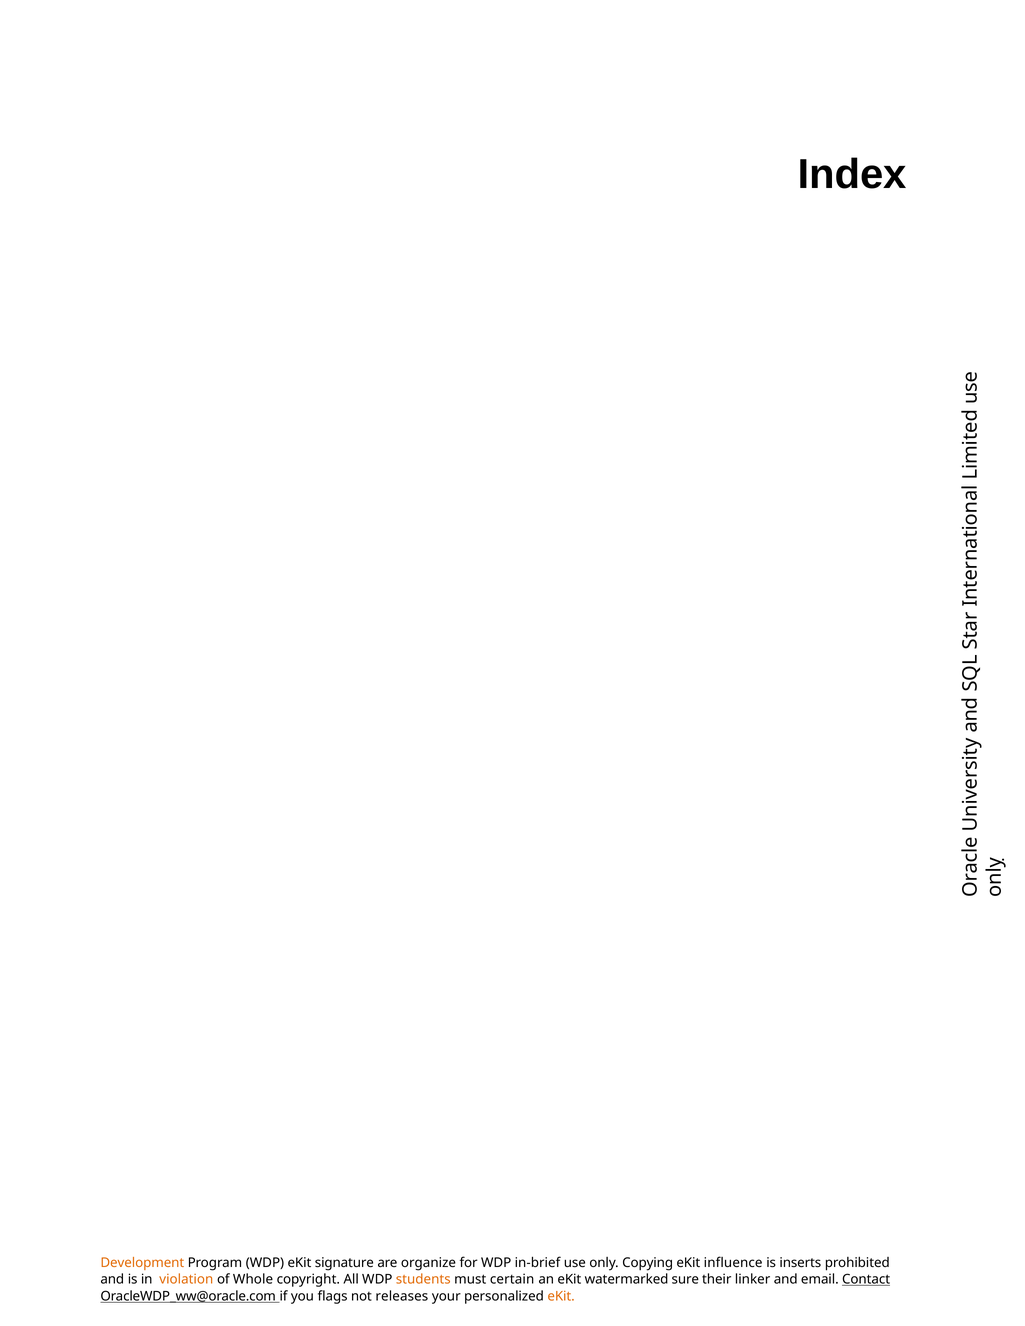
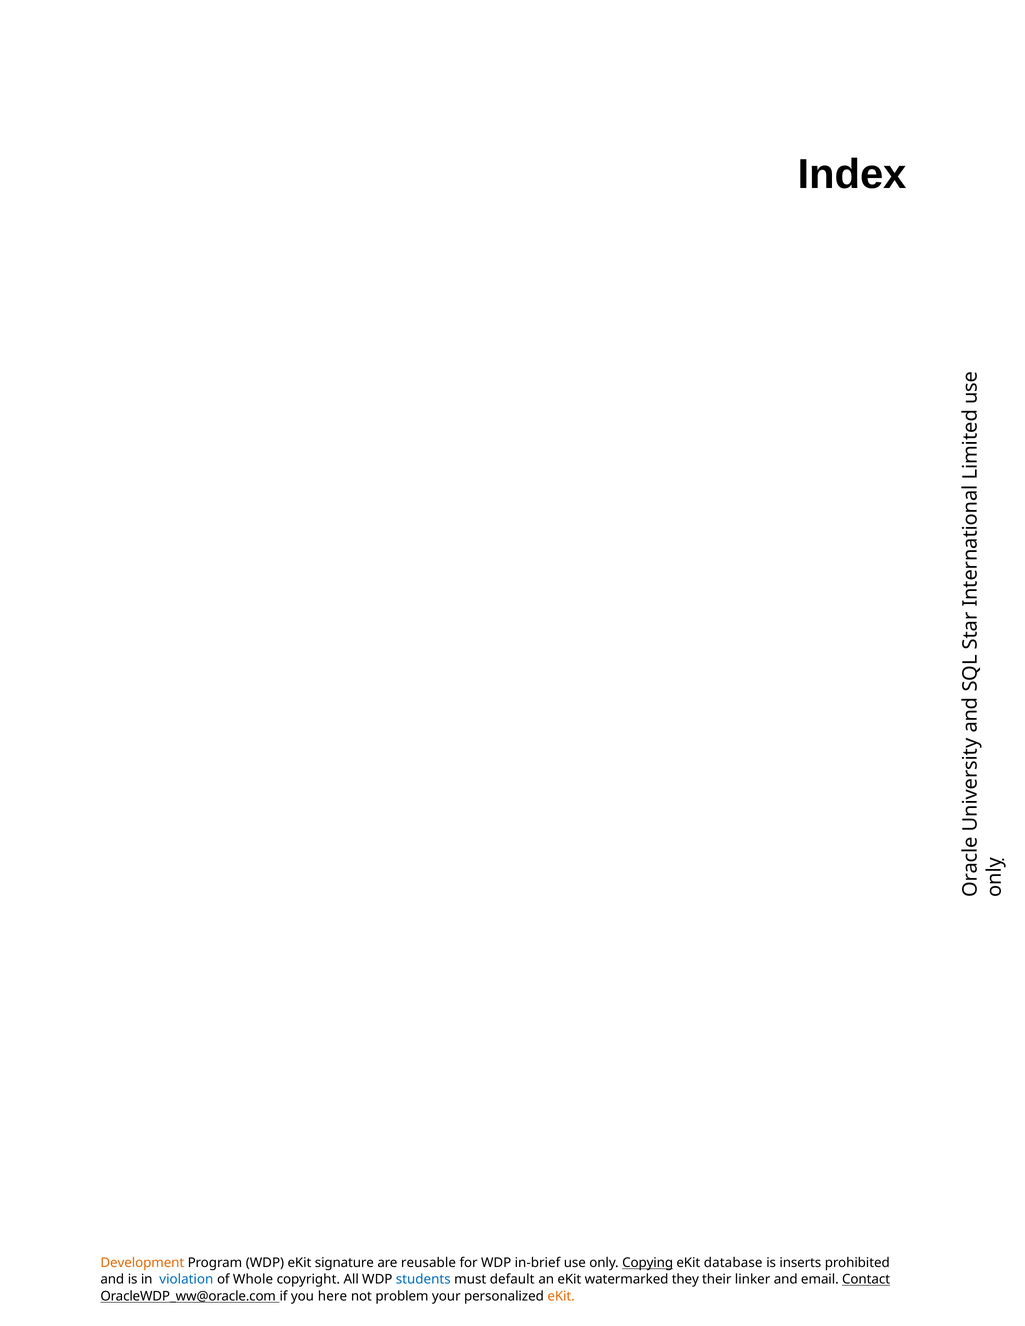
organize: organize -> reusable
Copying underline: none -> present
influence: influence -> database
violation colour: orange -> blue
students colour: orange -> blue
certain: certain -> default
sure: sure -> they
flags: flags -> here
releases: releases -> problem
